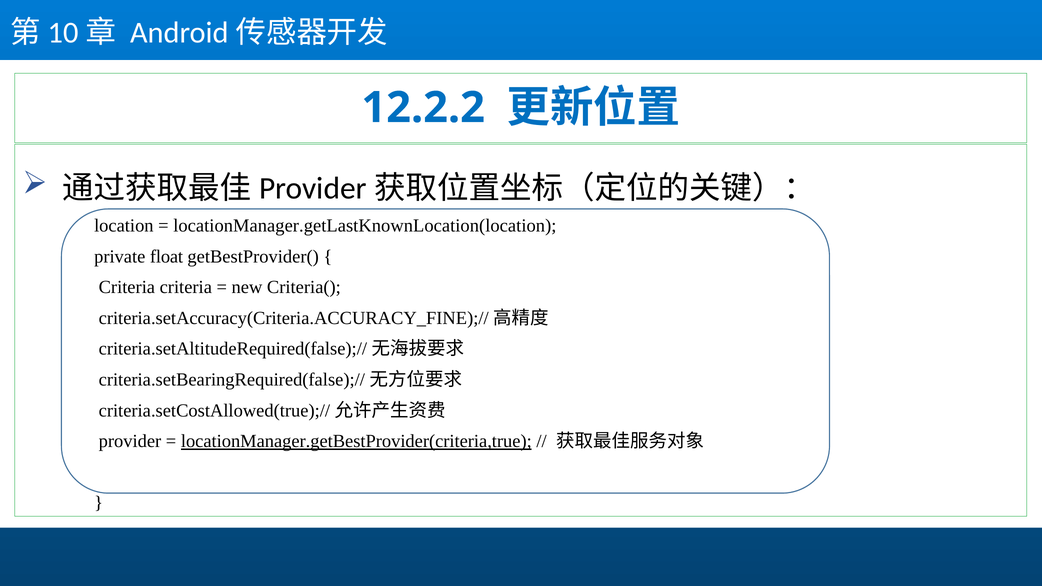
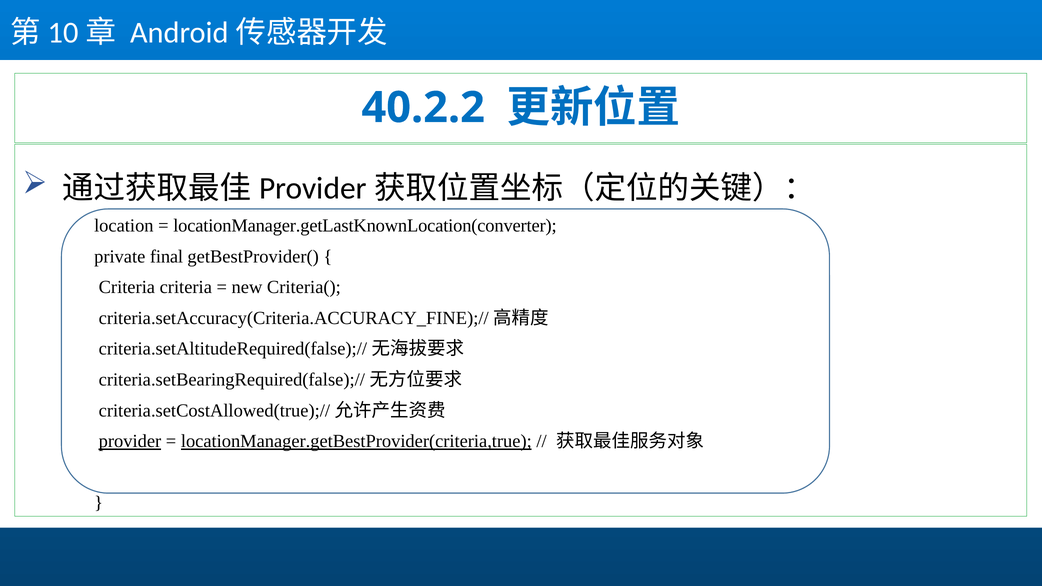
12.2.2: 12.2.2 -> 40.2.2
locationManager.getLastKnownLocation(location: locationManager.getLastKnownLocation(location -> locationManager.getLastKnownLocation(converter
float: float -> final
provider underline: none -> present
